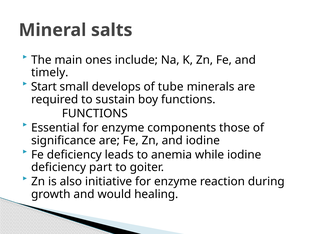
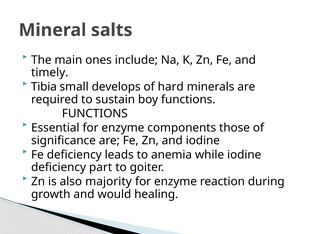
Start: Start -> Tibia
tube: tube -> hard
initiative: initiative -> majority
